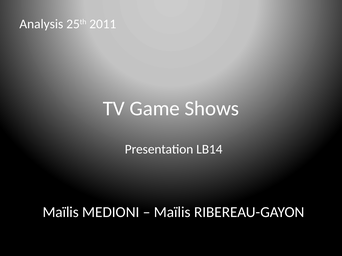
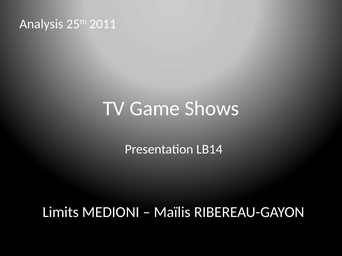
Maïlis at (61, 212): Maïlis -> Limits
